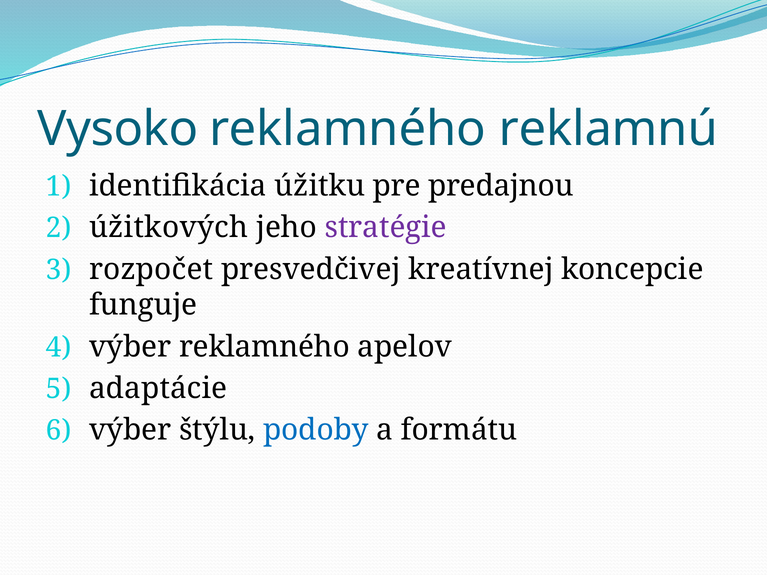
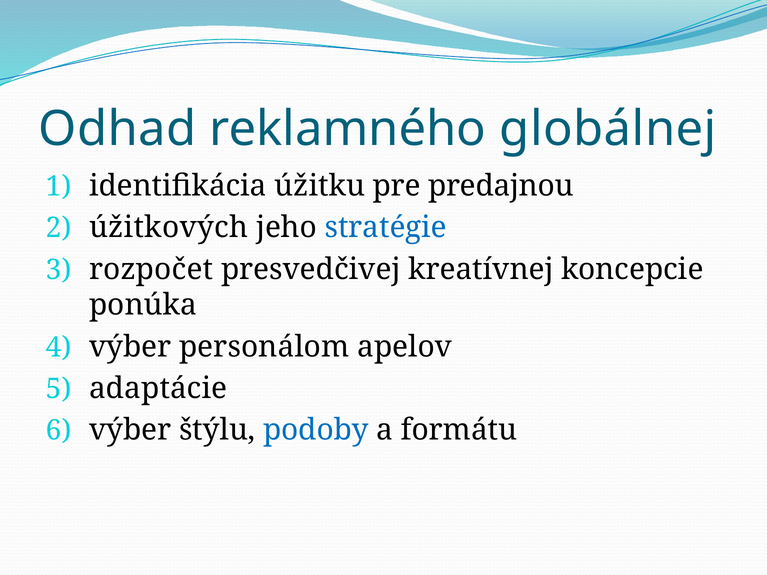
Vysoko: Vysoko -> Odhad
reklamnú: reklamnú -> globálnej
stratégie colour: purple -> blue
funguje: funguje -> ponúka
výber reklamného: reklamného -> personálom
